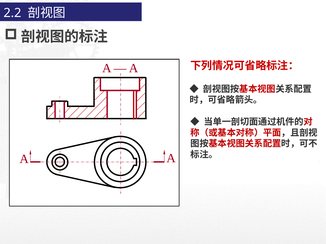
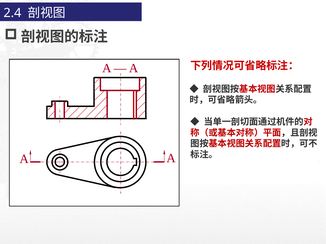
2.2: 2.2 -> 2.4
